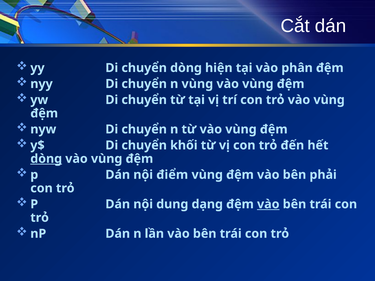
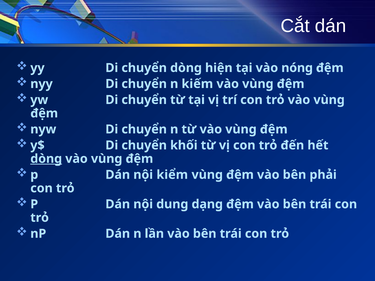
phân: phân -> nóng
n vùng: vùng -> kiếm
điểm: điểm -> kiểm
vào at (268, 204) underline: present -> none
